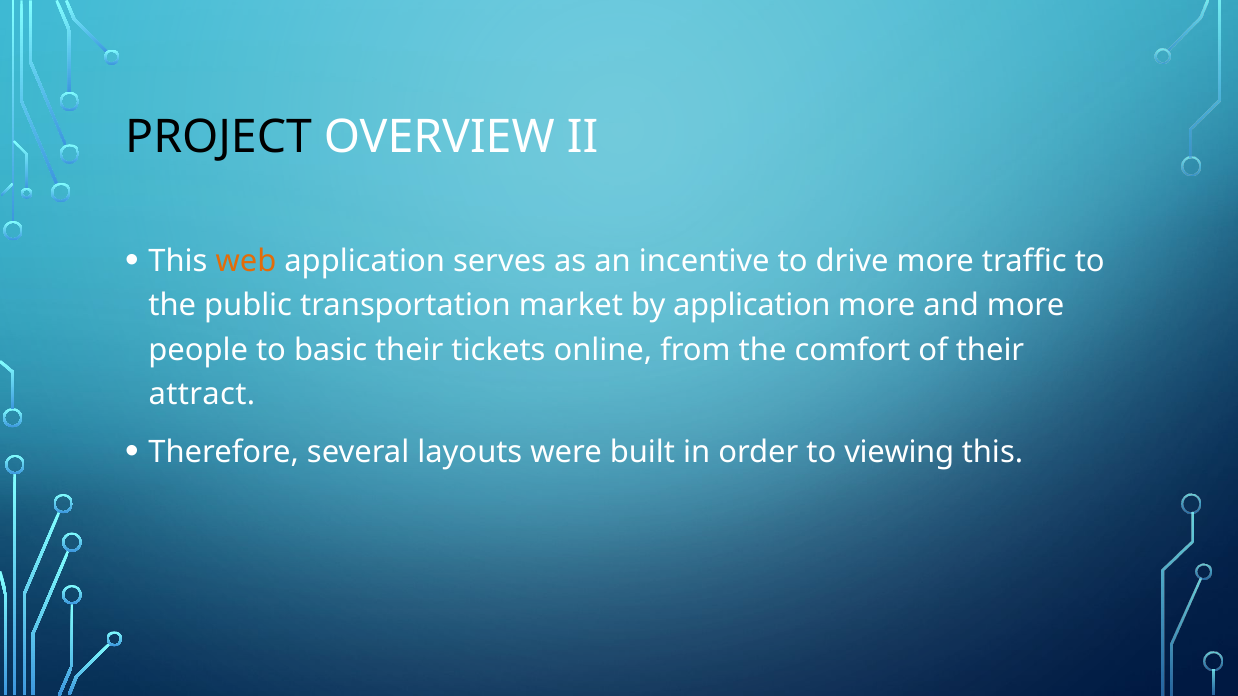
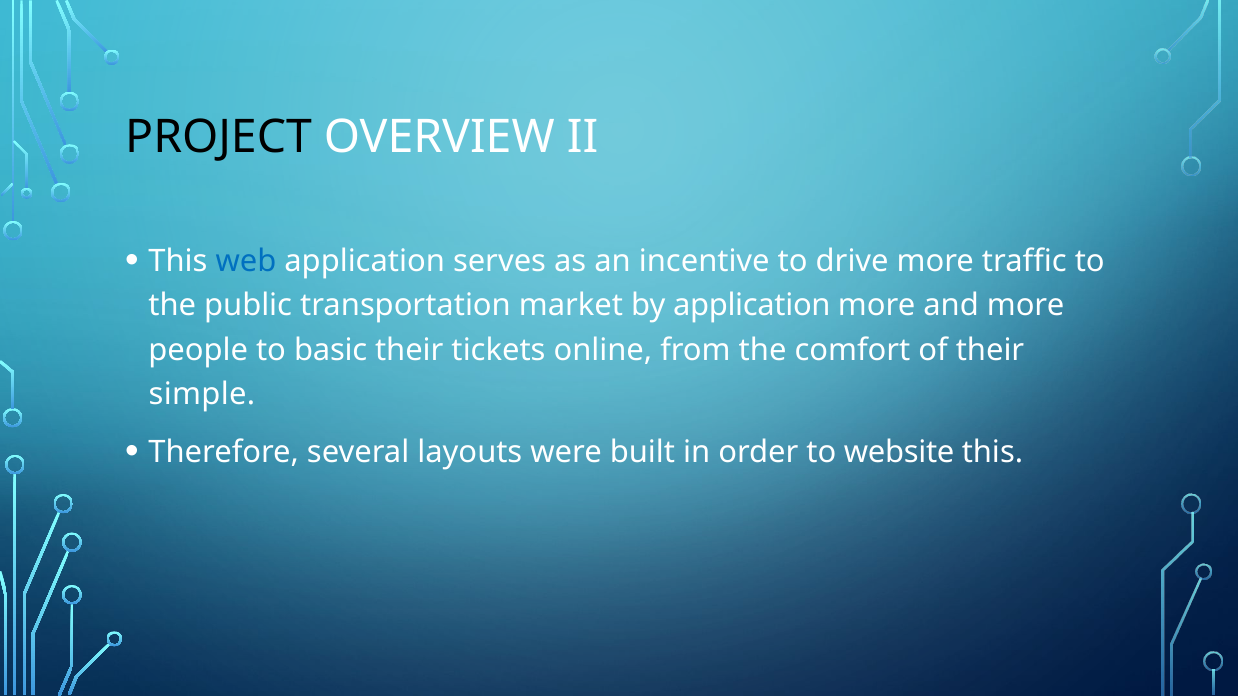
web colour: orange -> blue
attract: attract -> simple
viewing: viewing -> website
